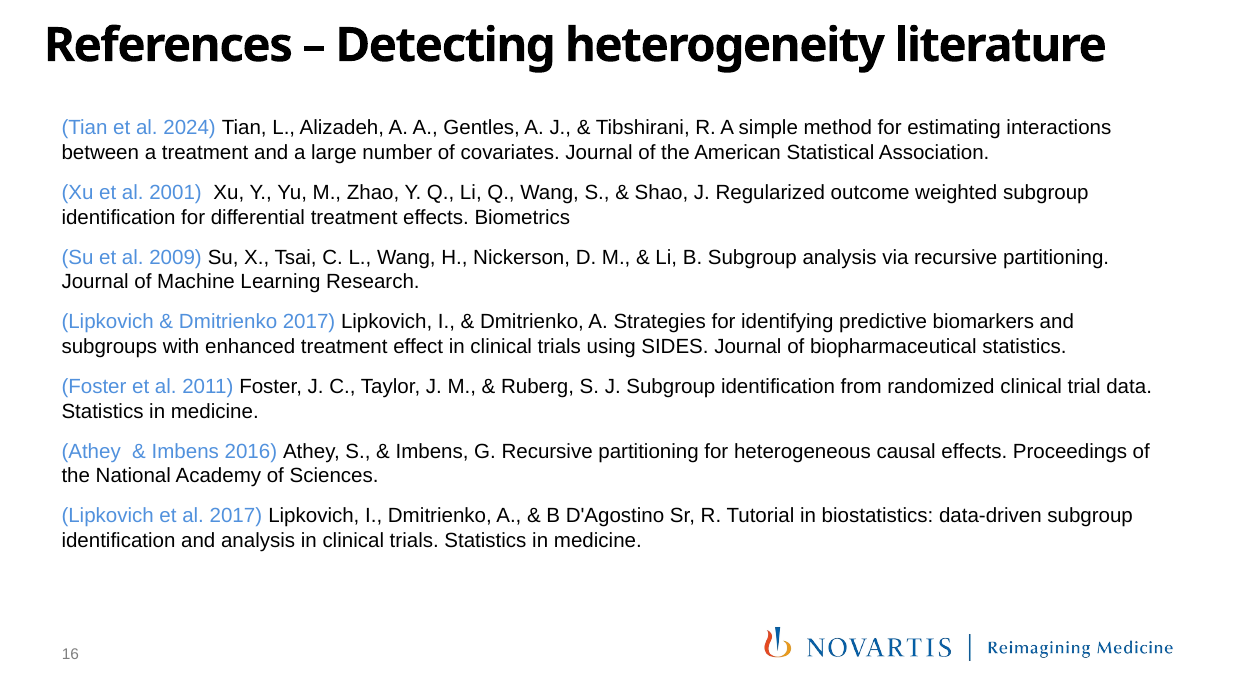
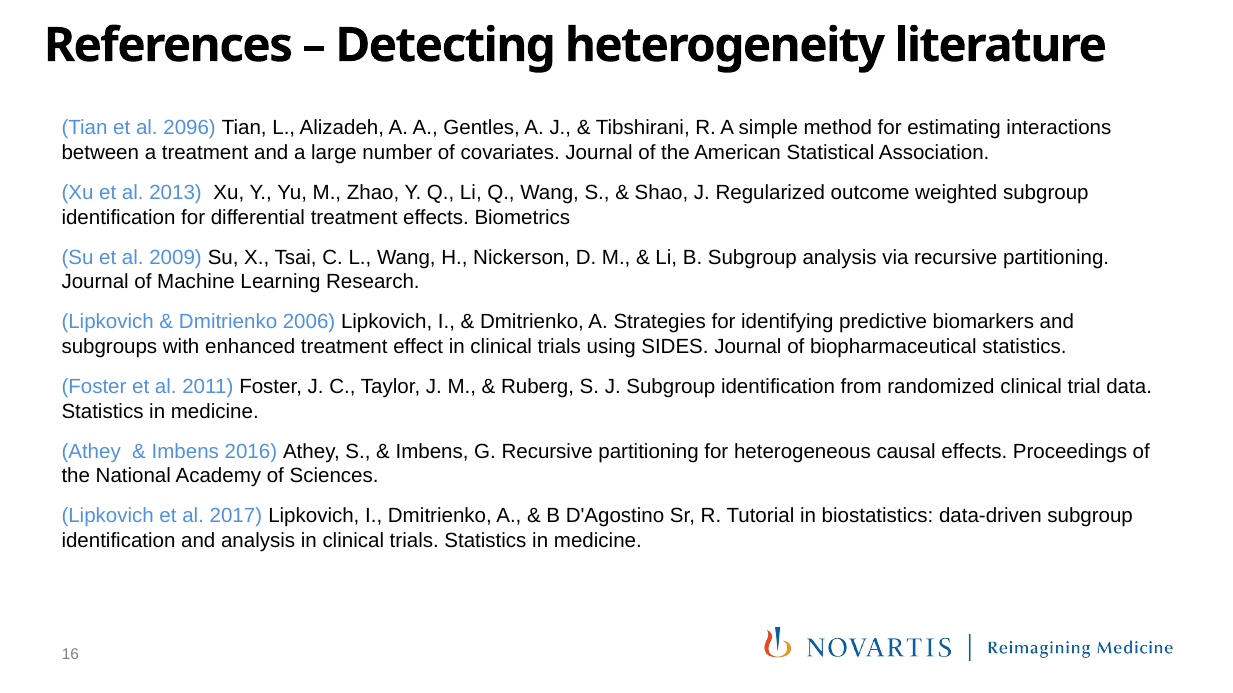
2024: 2024 -> 2096
2001: 2001 -> 2013
Dmitrienko 2017: 2017 -> 2006
